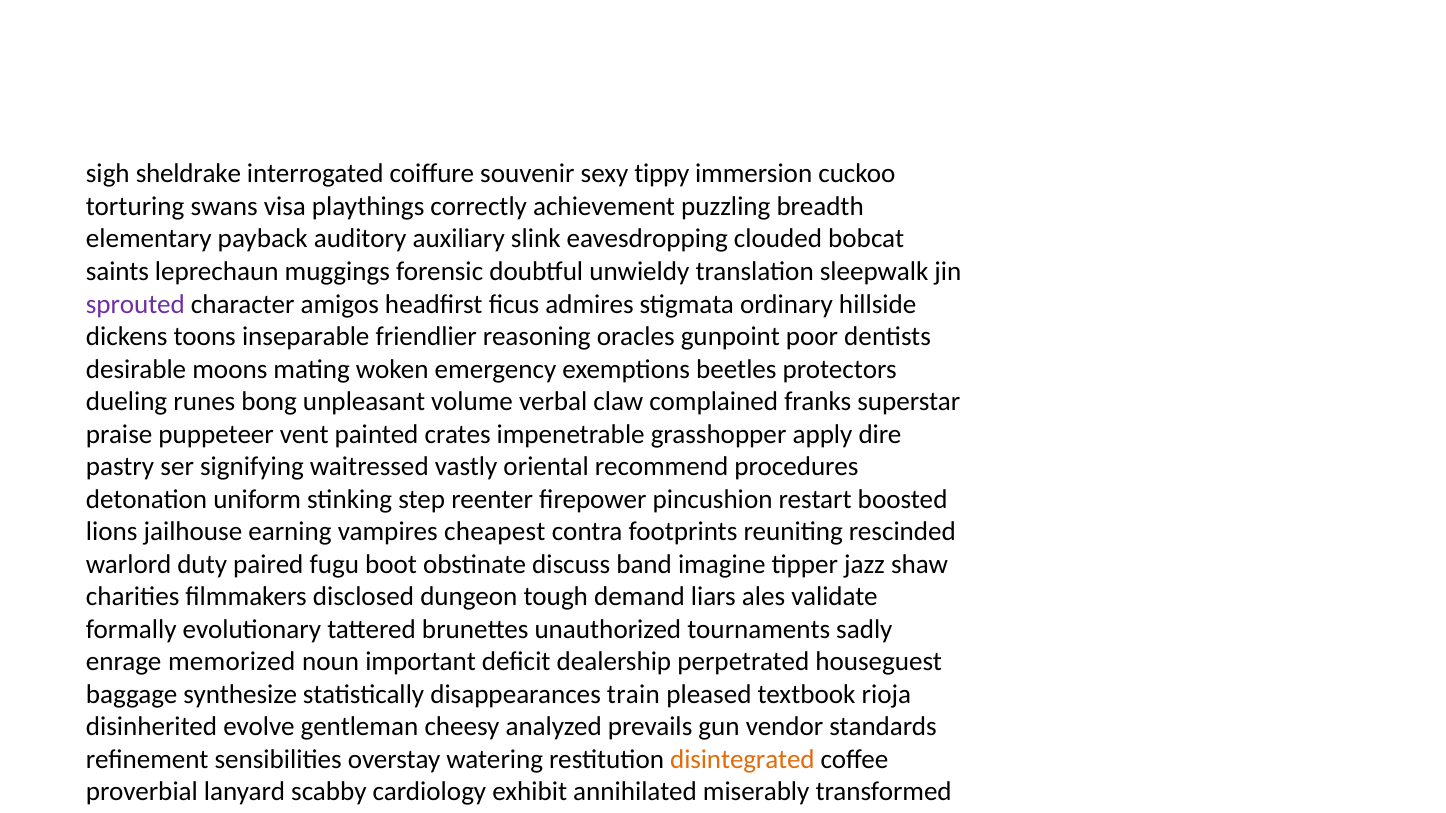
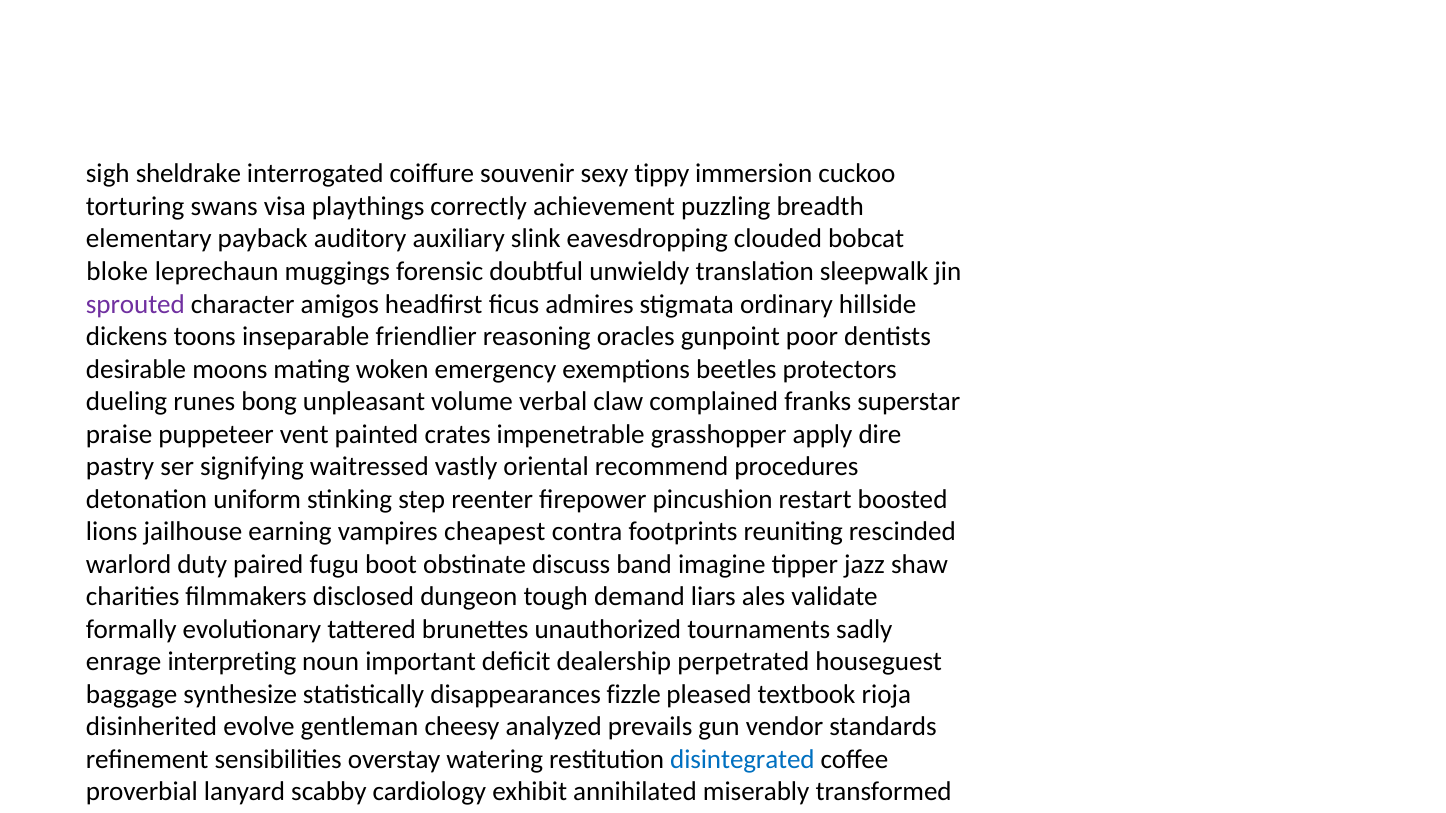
saints: saints -> bloke
memorized: memorized -> interpreting
train: train -> fizzle
disintegrated colour: orange -> blue
